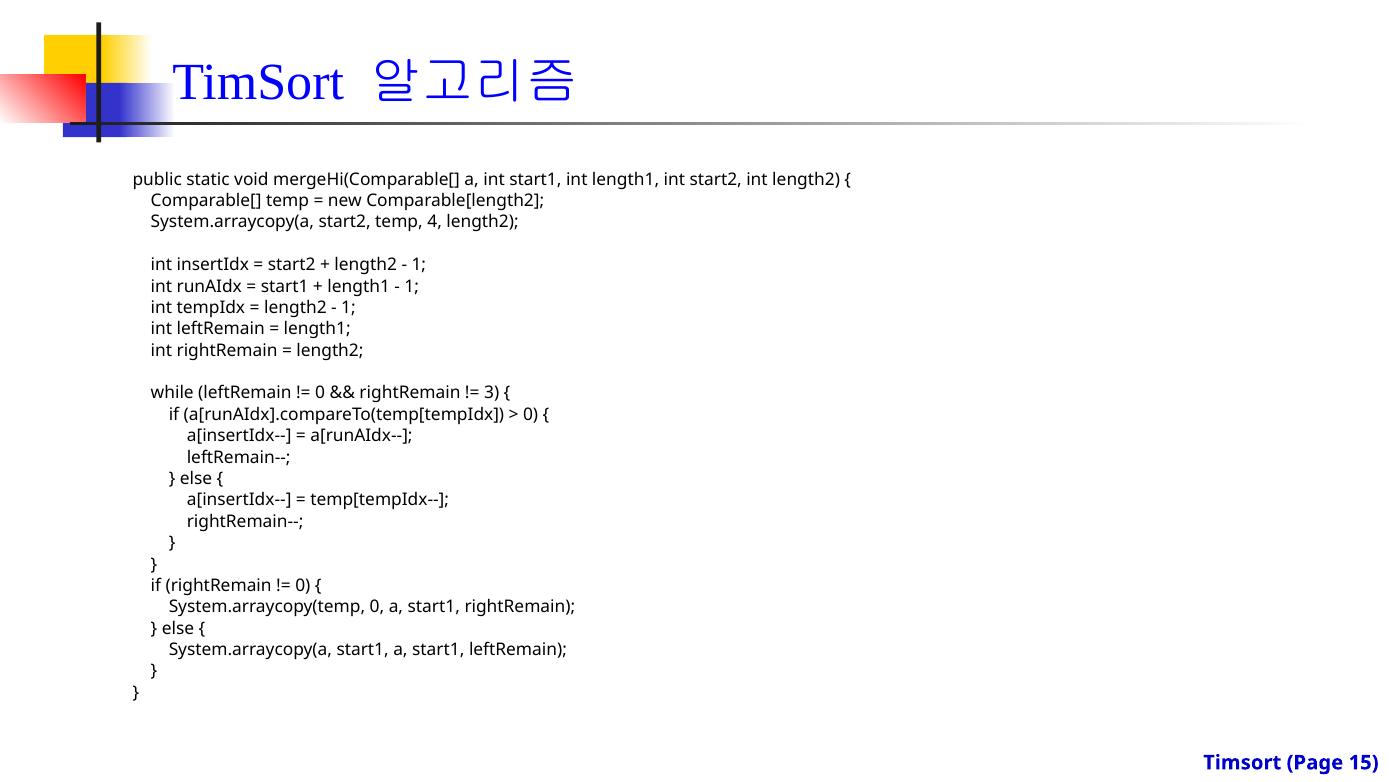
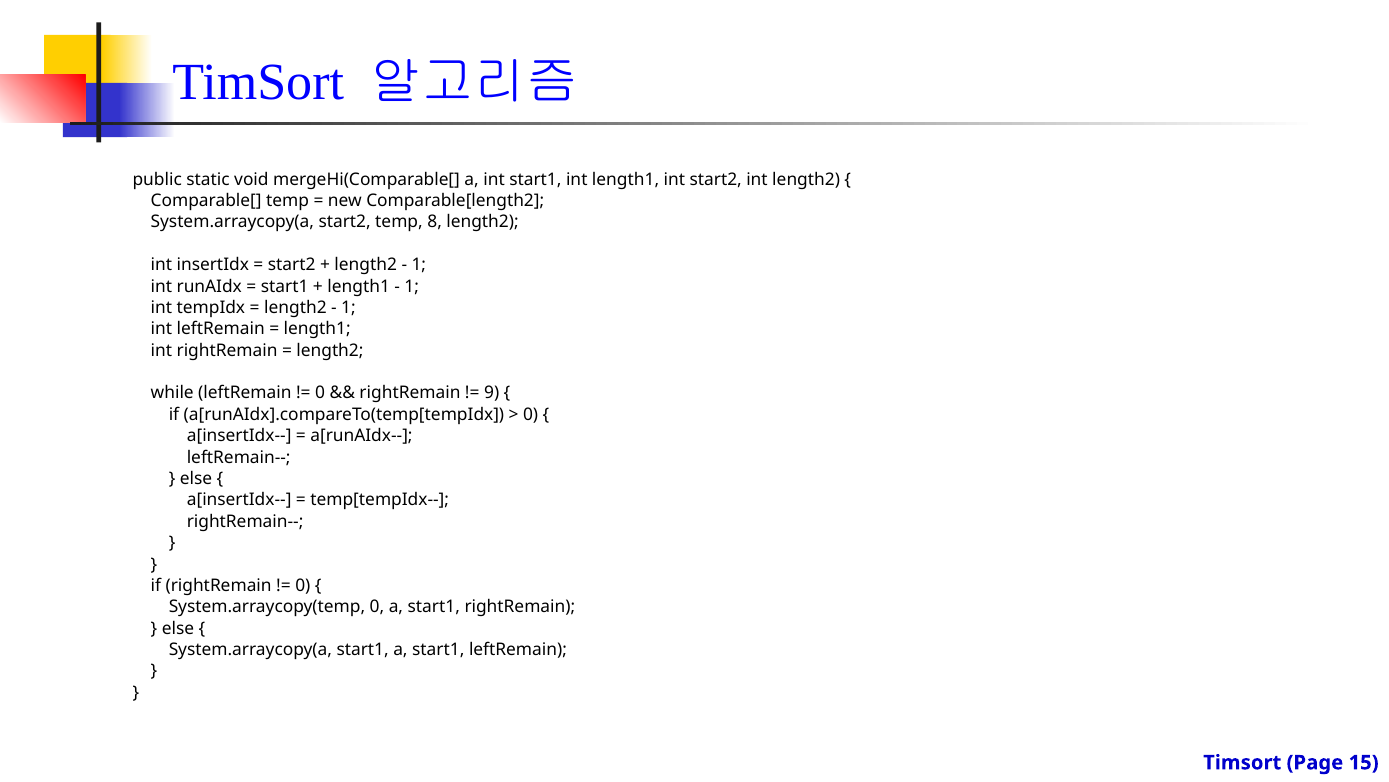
4: 4 -> 8
3: 3 -> 9
